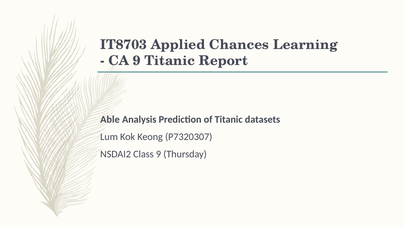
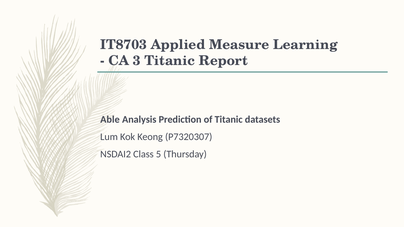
Chances: Chances -> Measure
CA 9: 9 -> 3
Class 9: 9 -> 5
